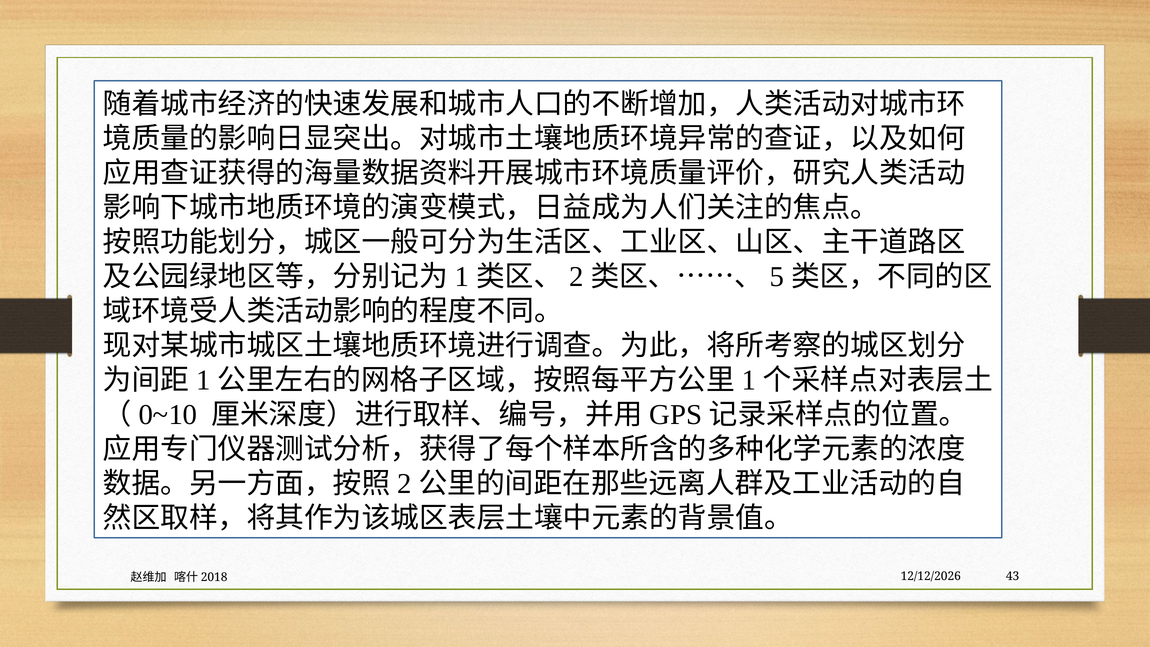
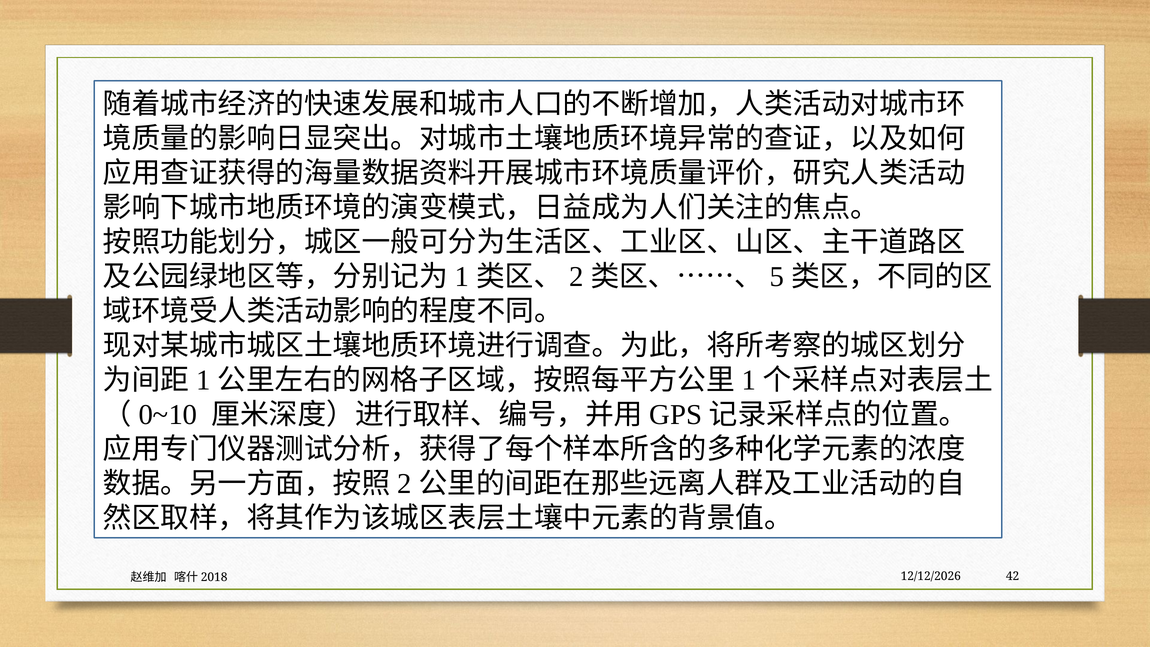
43: 43 -> 42
